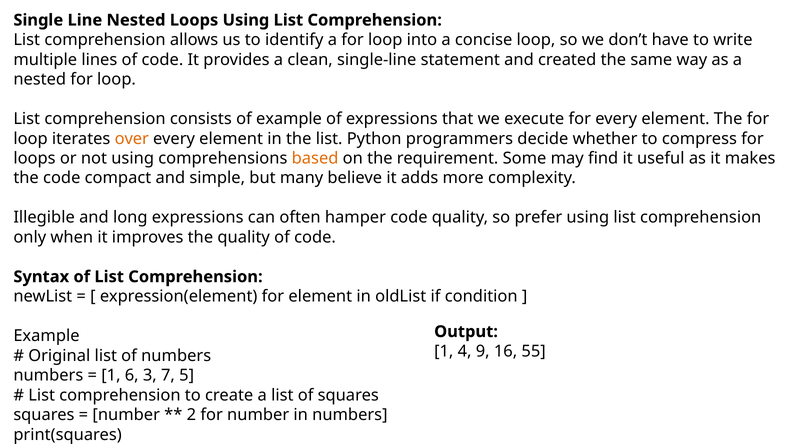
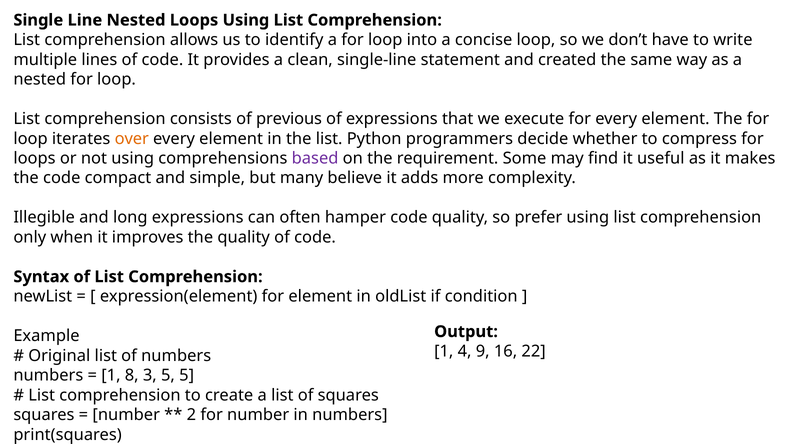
of example: example -> previous
based colour: orange -> purple
55: 55 -> 22
6: 6 -> 8
3 7: 7 -> 5
